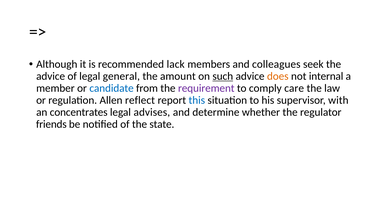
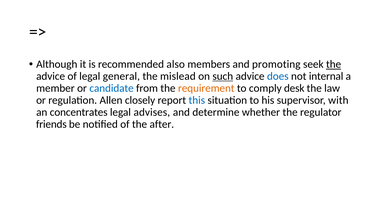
lack: lack -> also
colleagues: colleagues -> promoting
the at (334, 64) underline: none -> present
amount: amount -> mislead
does colour: orange -> blue
requirement colour: purple -> orange
care: care -> desk
reflect: reflect -> closely
state: state -> after
